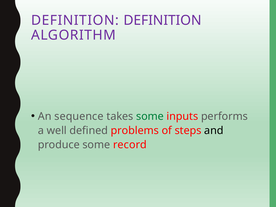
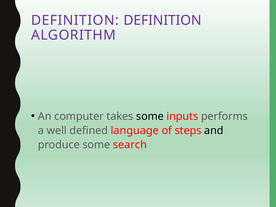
sequence: sequence -> computer
some at (150, 116) colour: green -> black
problems: problems -> language
record: record -> search
